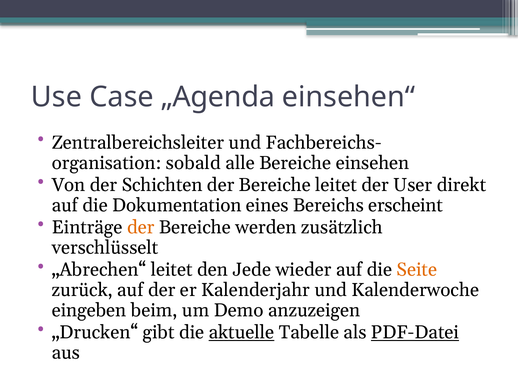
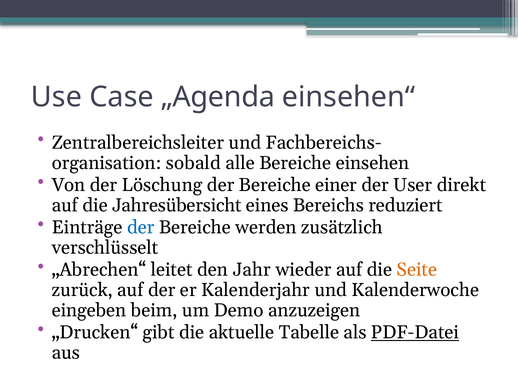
Schichten: Schichten -> Löschung
Bereiche leitet: leitet -> einer
Dokumentation: Dokumentation -> Jahresübersicht
erscheint: erscheint -> reduziert
der at (141, 227) colour: orange -> blue
Jede: Jede -> Jahr
aktuelle underline: present -> none
